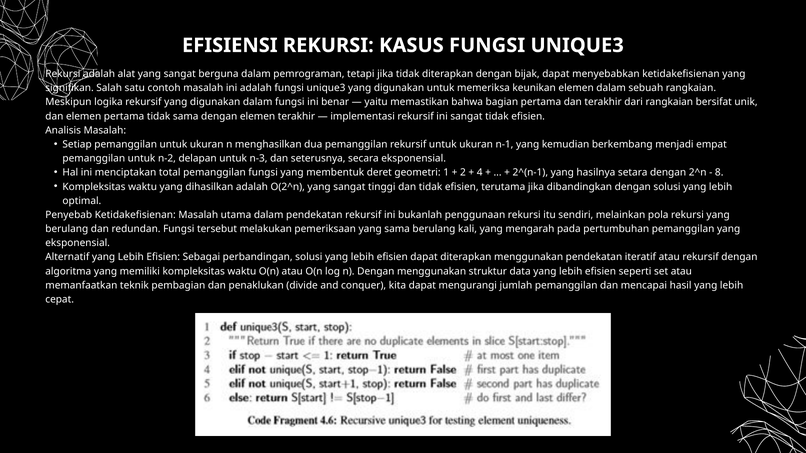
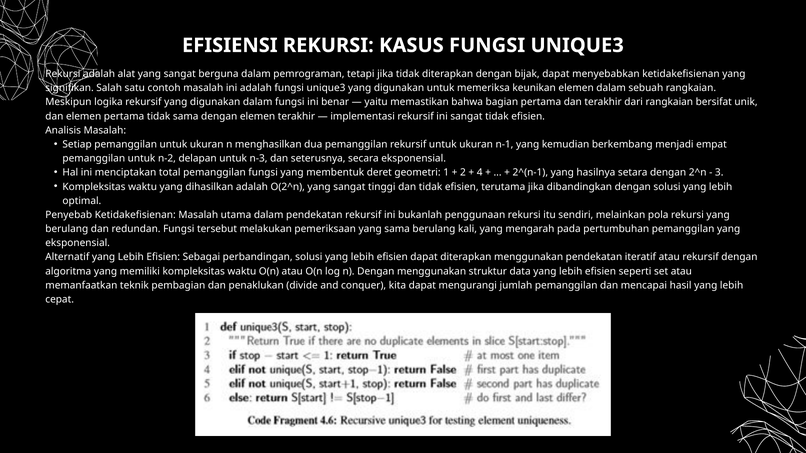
8: 8 -> 3
